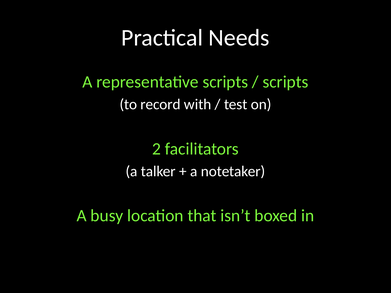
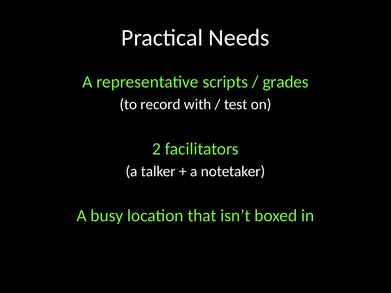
scripts at (286, 82): scripts -> grades
